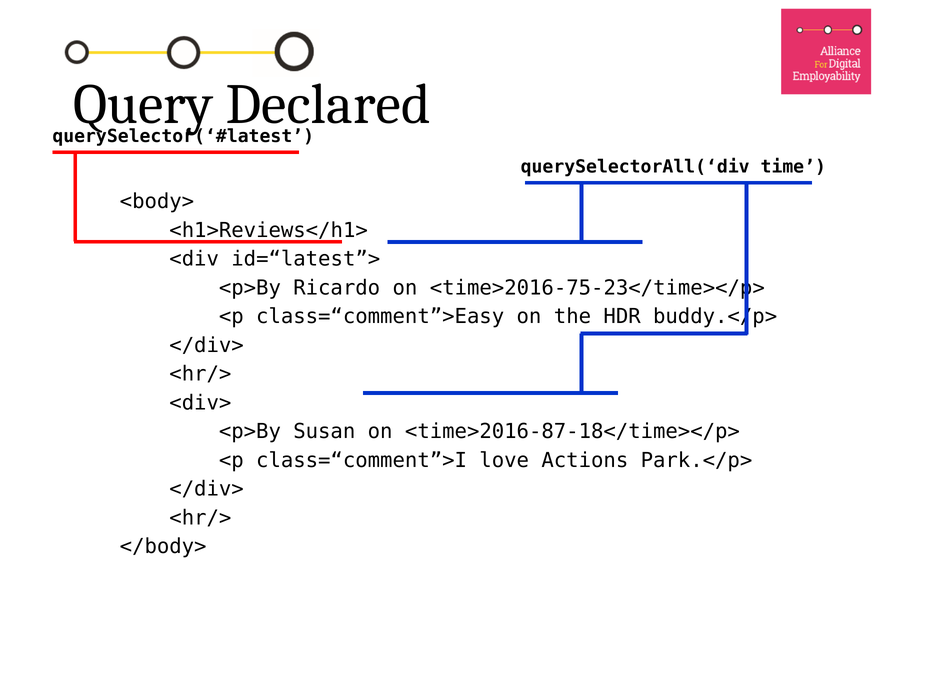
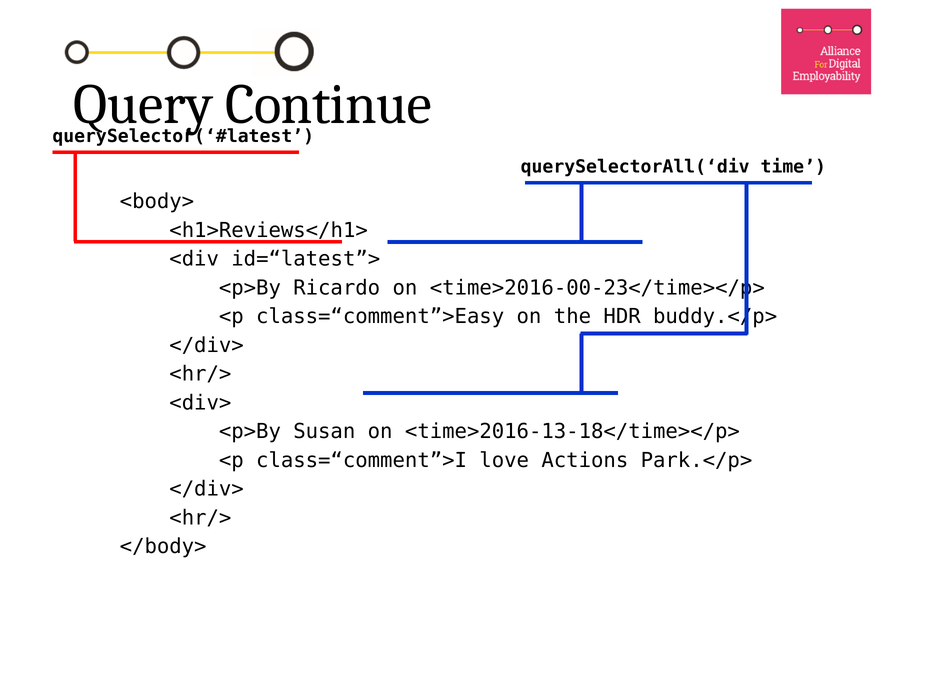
Declared: Declared -> Continue
<time>2016-75-23</time></p>: <time>2016-75-23</time></p> -> <time>2016-00-23</time></p>
<time>2016-87-18</time></p>: <time>2016-87-18</time></p> -> <time>2016-13-18</time></p>
